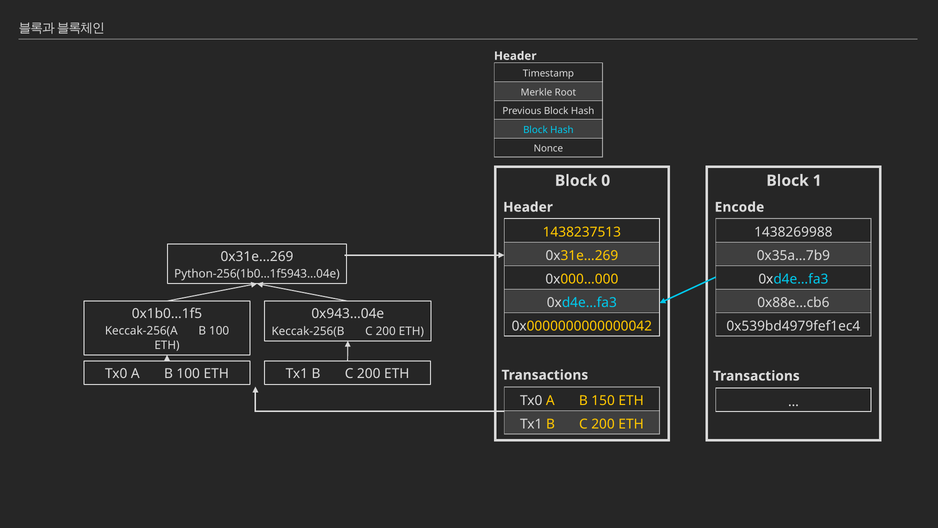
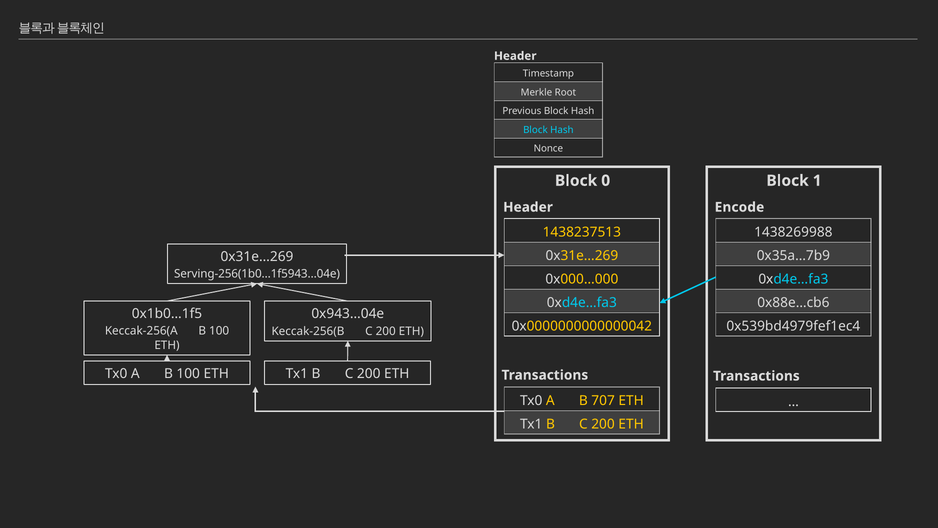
Python-256(1b0…1f5943…04e: Python-256(1b0…1f5943…04e -> Serving-256(1b0…1f5943…04e
150: 150 -> 707
